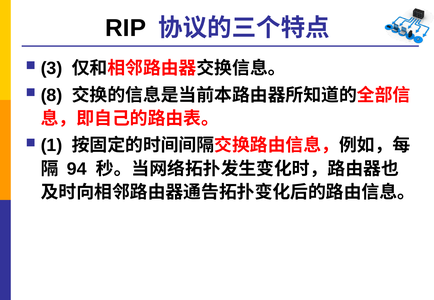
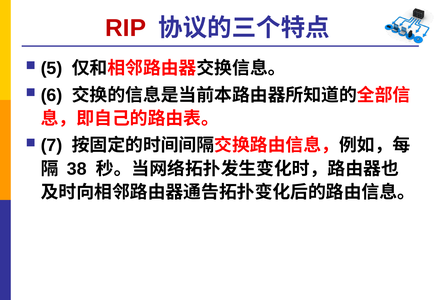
RIP colour: black -> red
3: 3 -> 5
8: 8 -> 6
1: 1 -> 7
94: 94 -> 38
